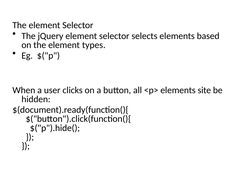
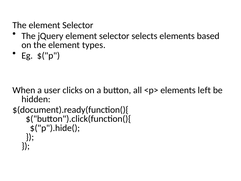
site: site -> left
